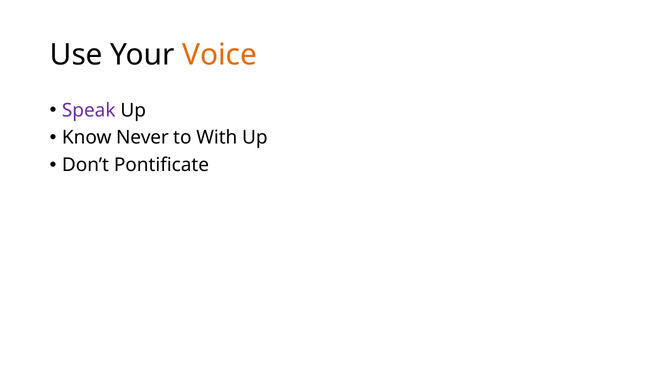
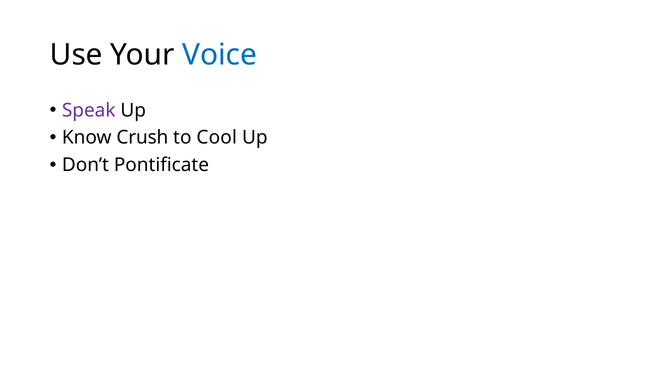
Voice colour: orange -> blue
Never: Never -> Crush
With: With -> Cool
